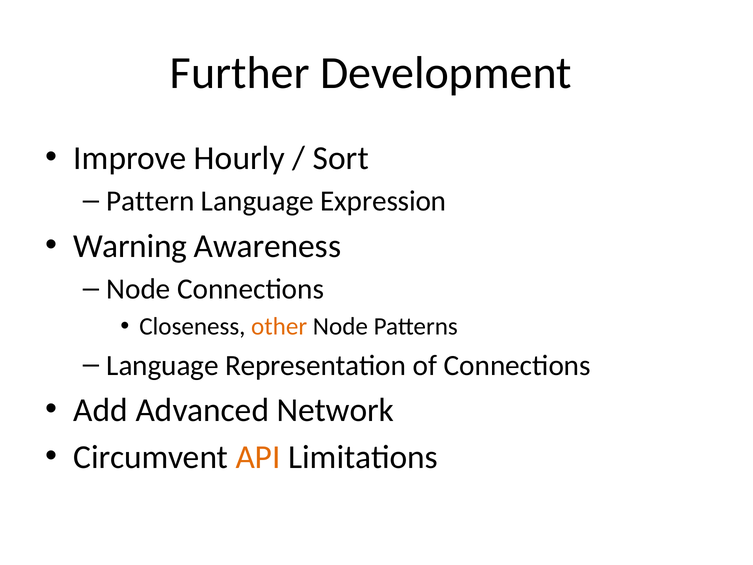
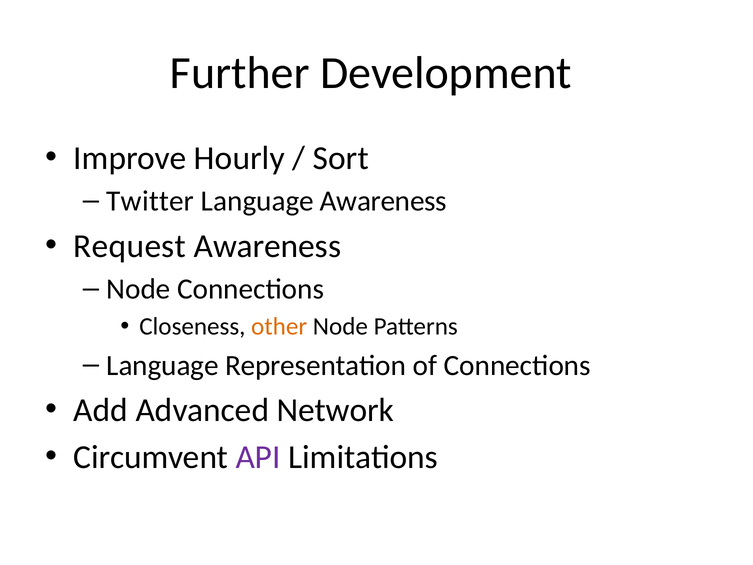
Pattern: Pattern -> Twitter
Language Expression: Expression -> Awareness
Warning: Warning -> Request
API colour: orange -> purple
